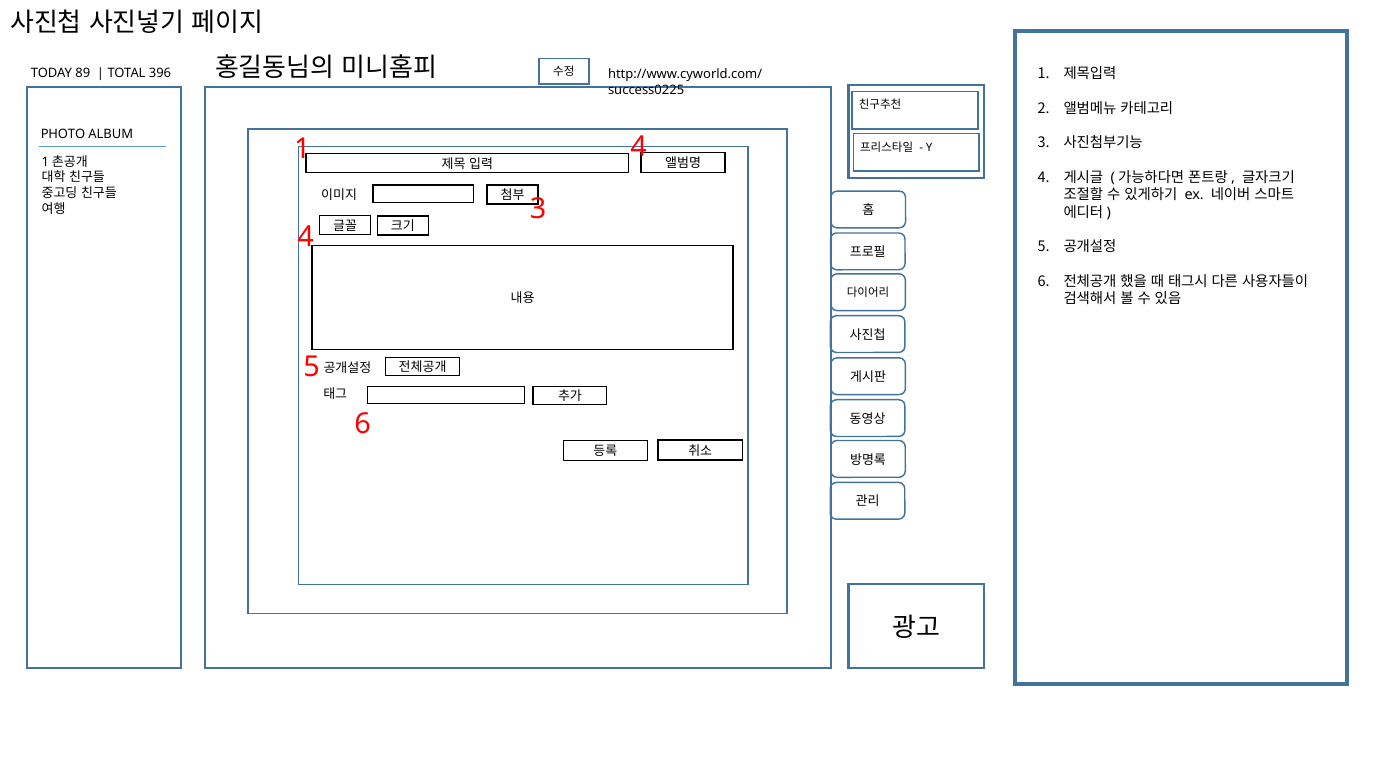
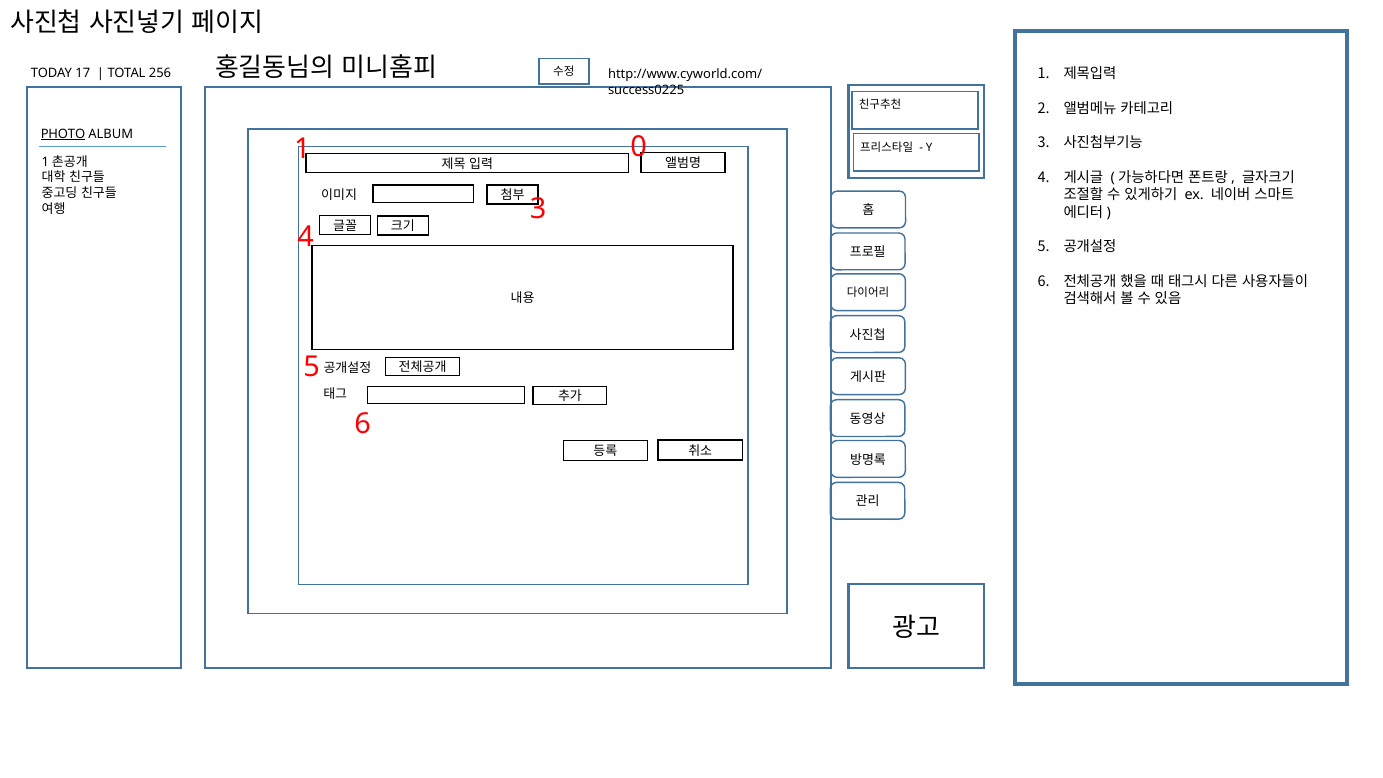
89: 89 -> 17
396: 396 -> 256
PHOTO underline: none -> present
1 4: 4 -> 0
